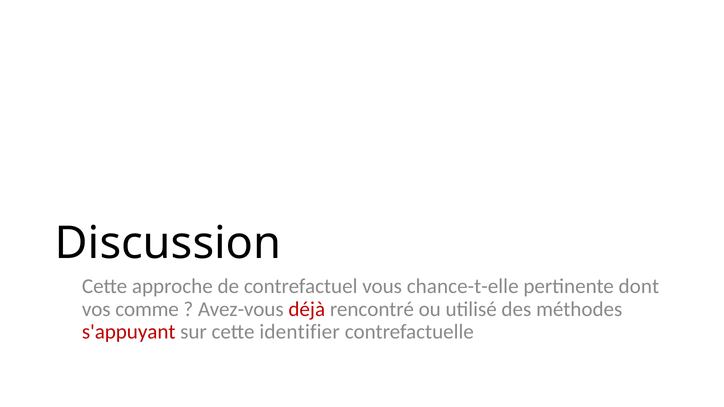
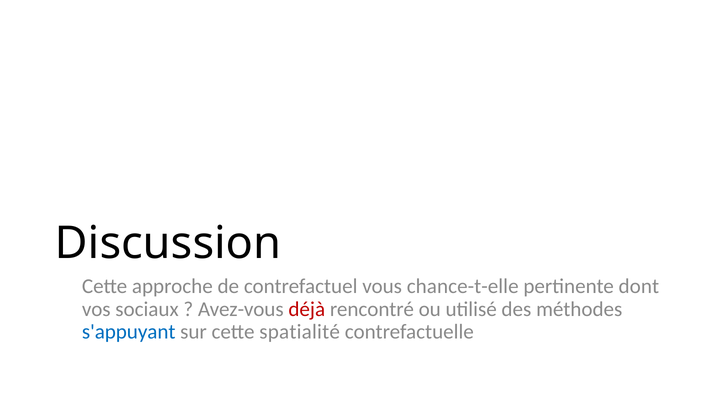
comme: comme -> sociaux
s'appuyant colour: red -> blue
identifier: identifier -> spatialité
